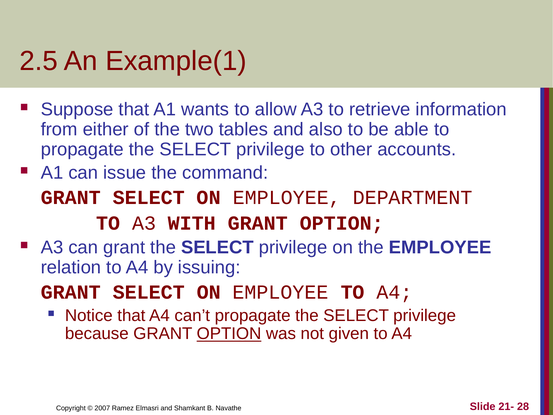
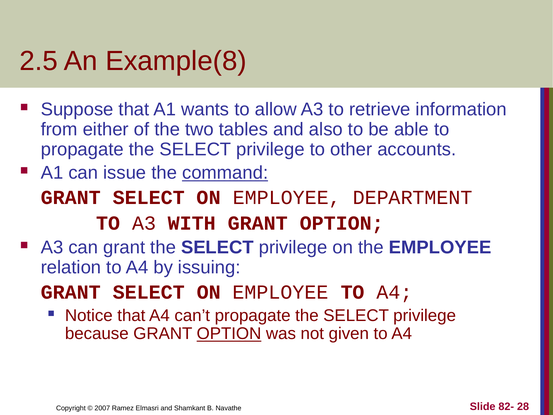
Example(1: Example(1 -> Example(8
command underline: none -> present
21-: 21- -> 82-
